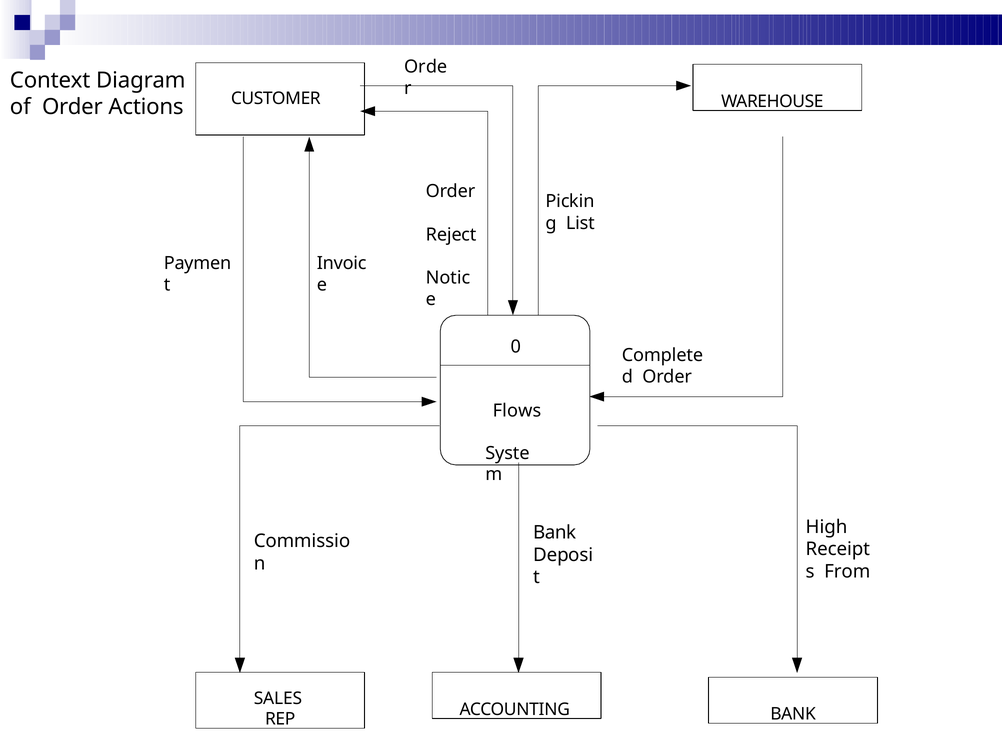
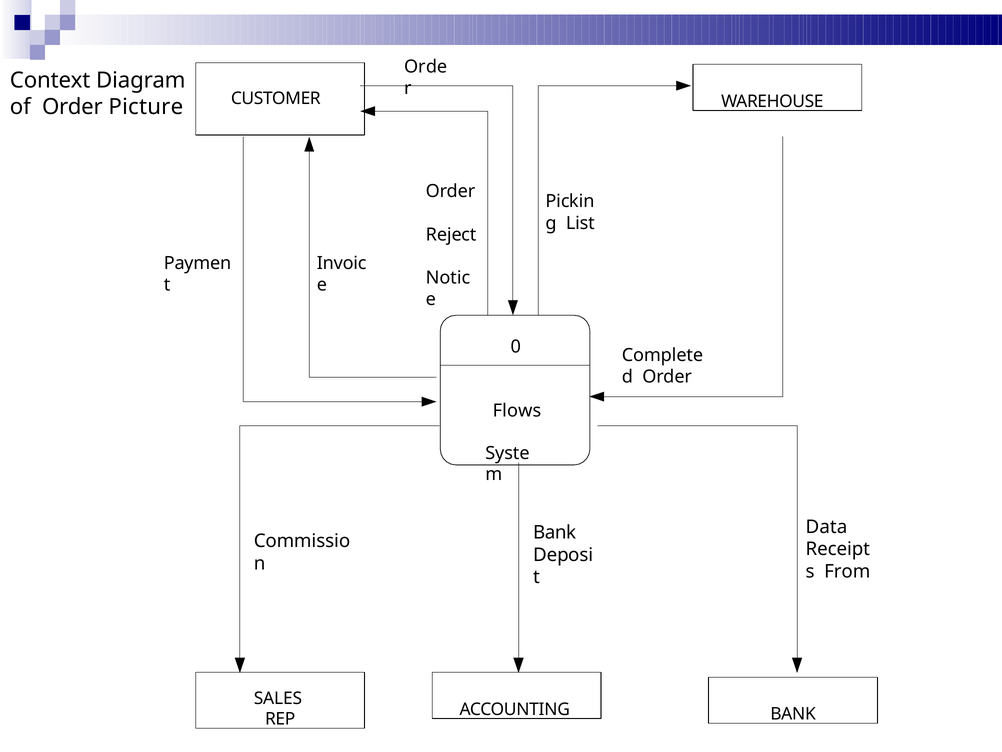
Actions: Actions -> Picture
High: High -> Data
